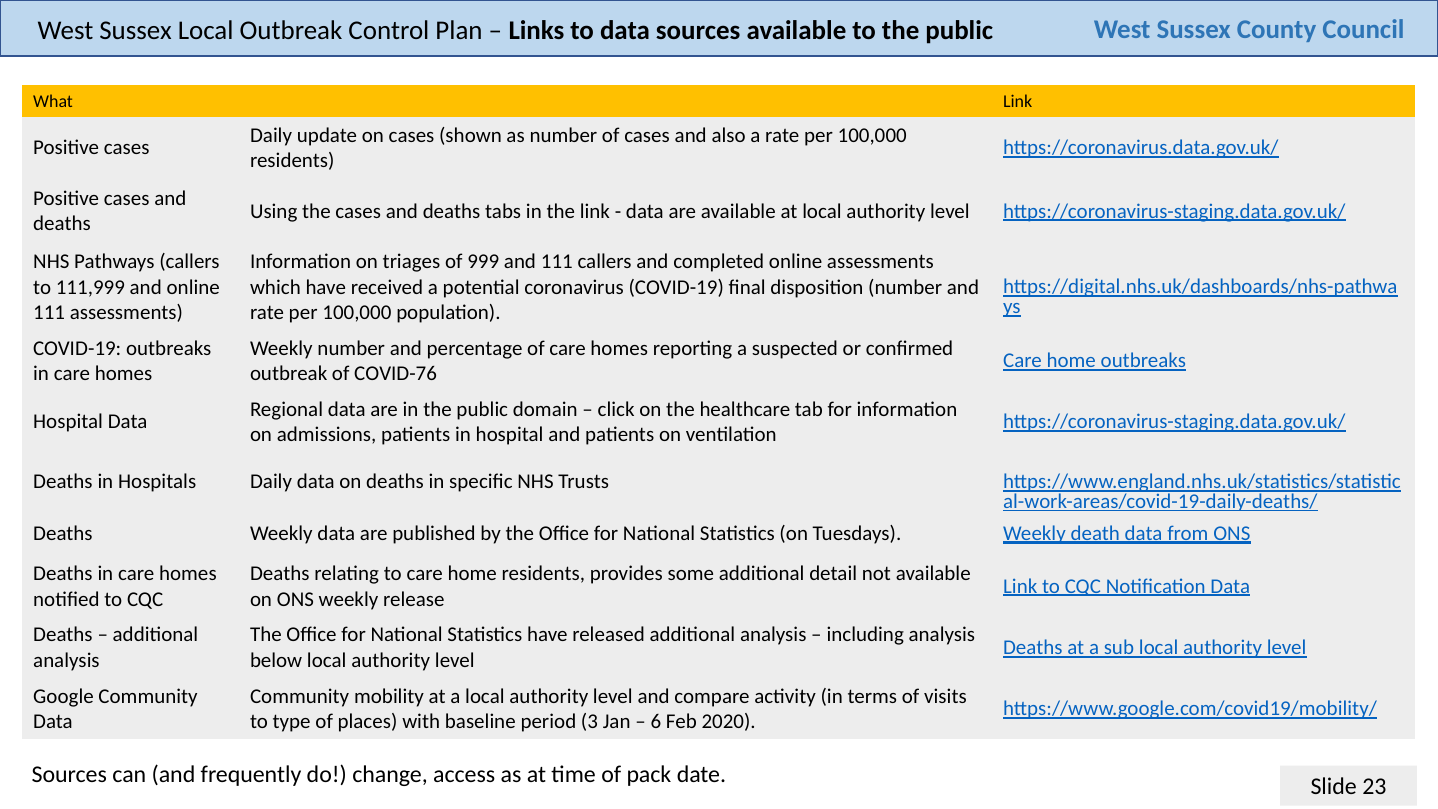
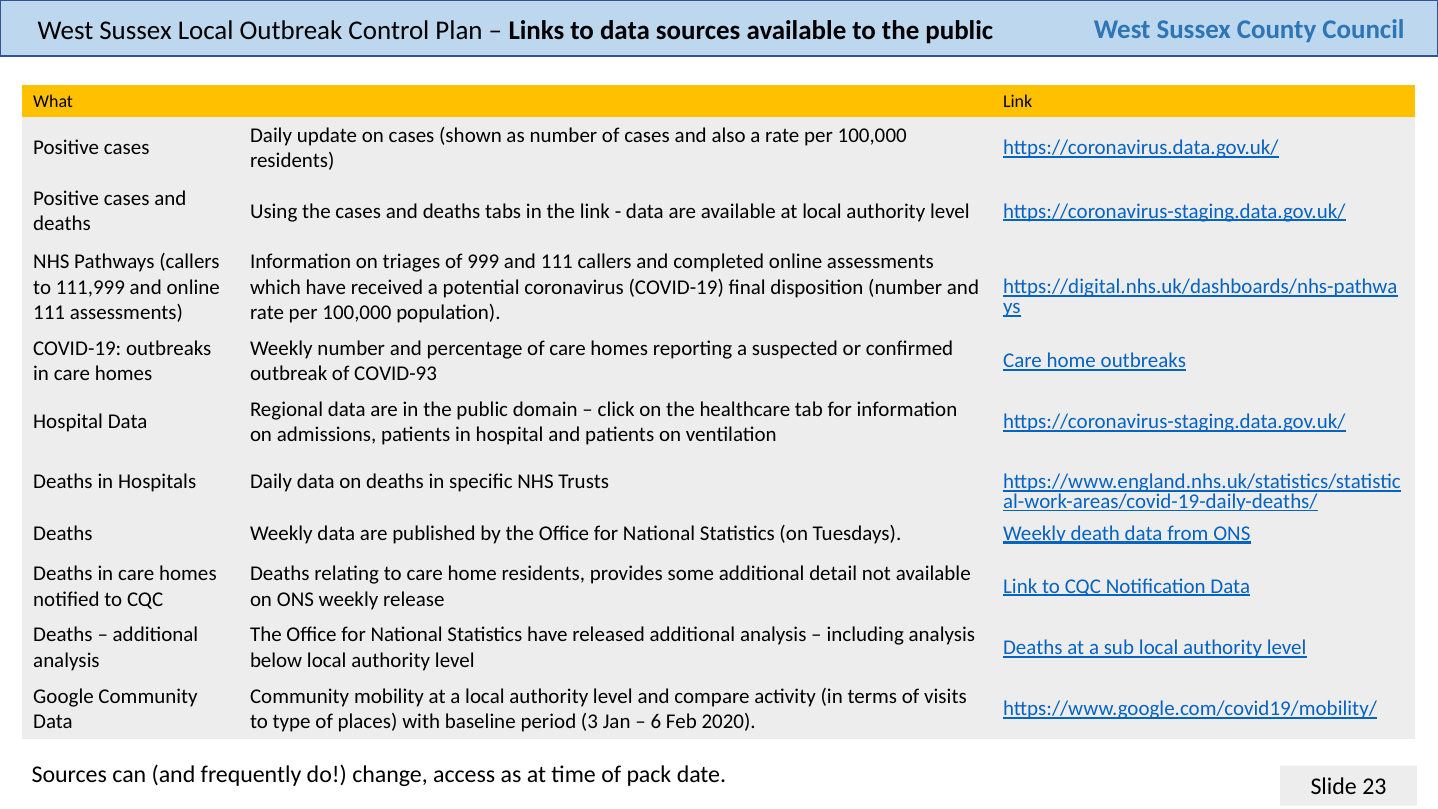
COVID-76: COVID-76 -> COVID-93
